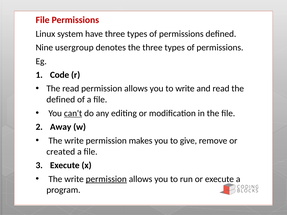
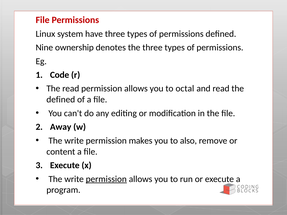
usergroup: usergroup -> ownership
to write: write -> octal
can't underline: present -> none
give: give -> also
created: created -> content
